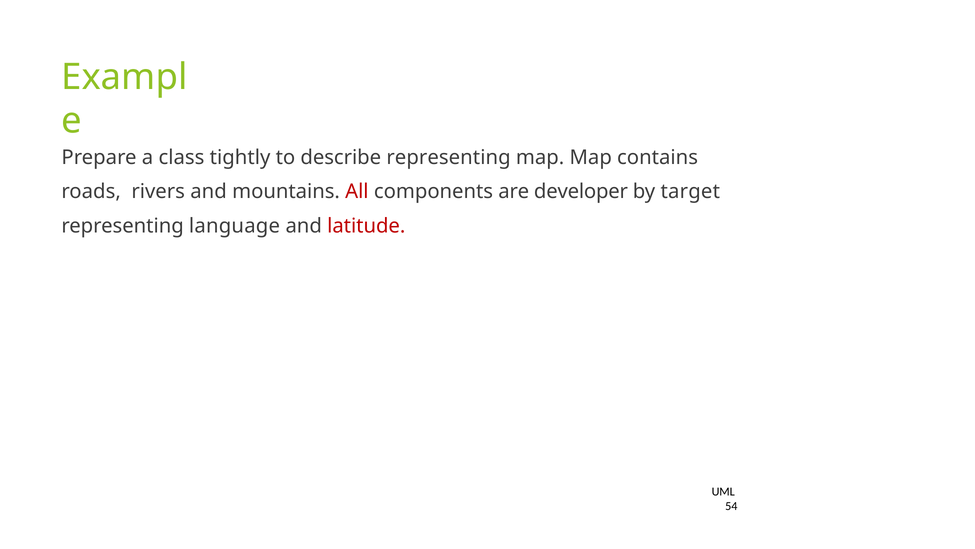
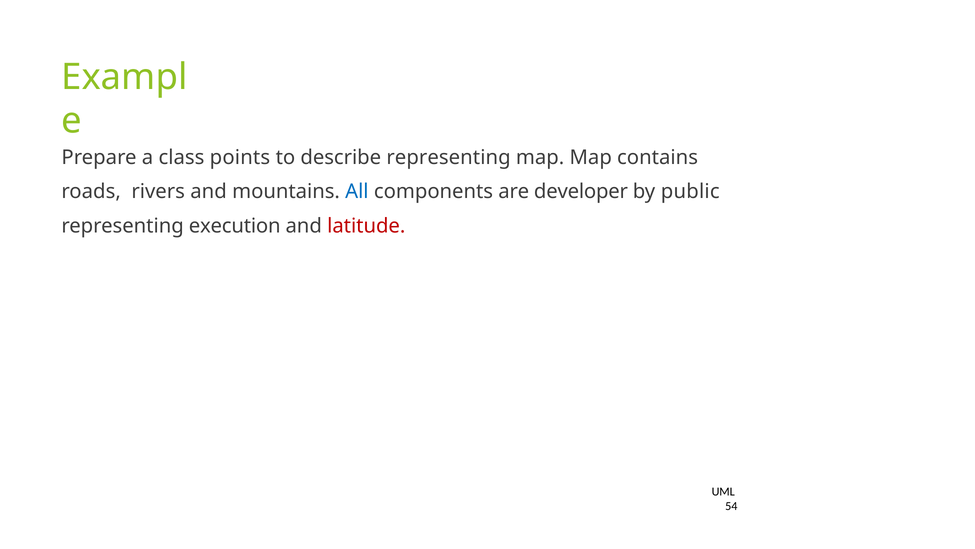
tightly: tightly -> points
All colour: red -> blue
target: target -> public
language: language -> execution
